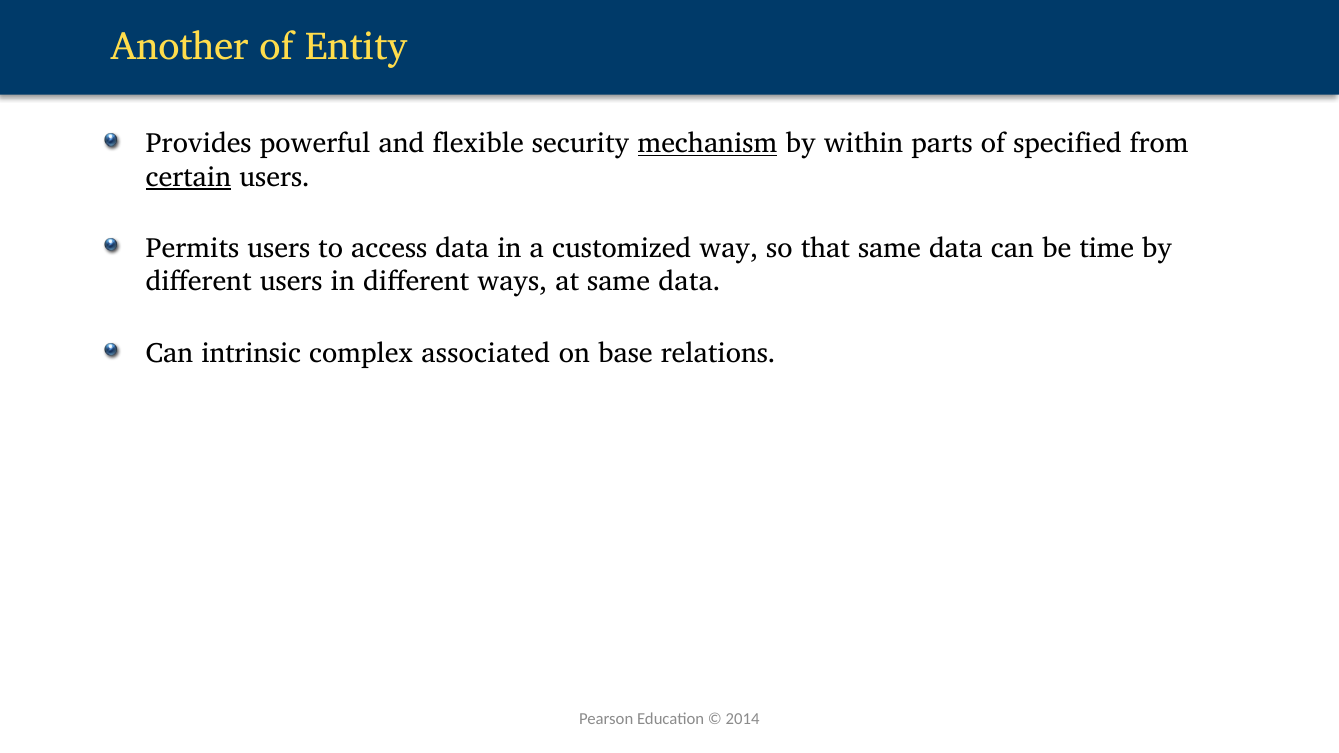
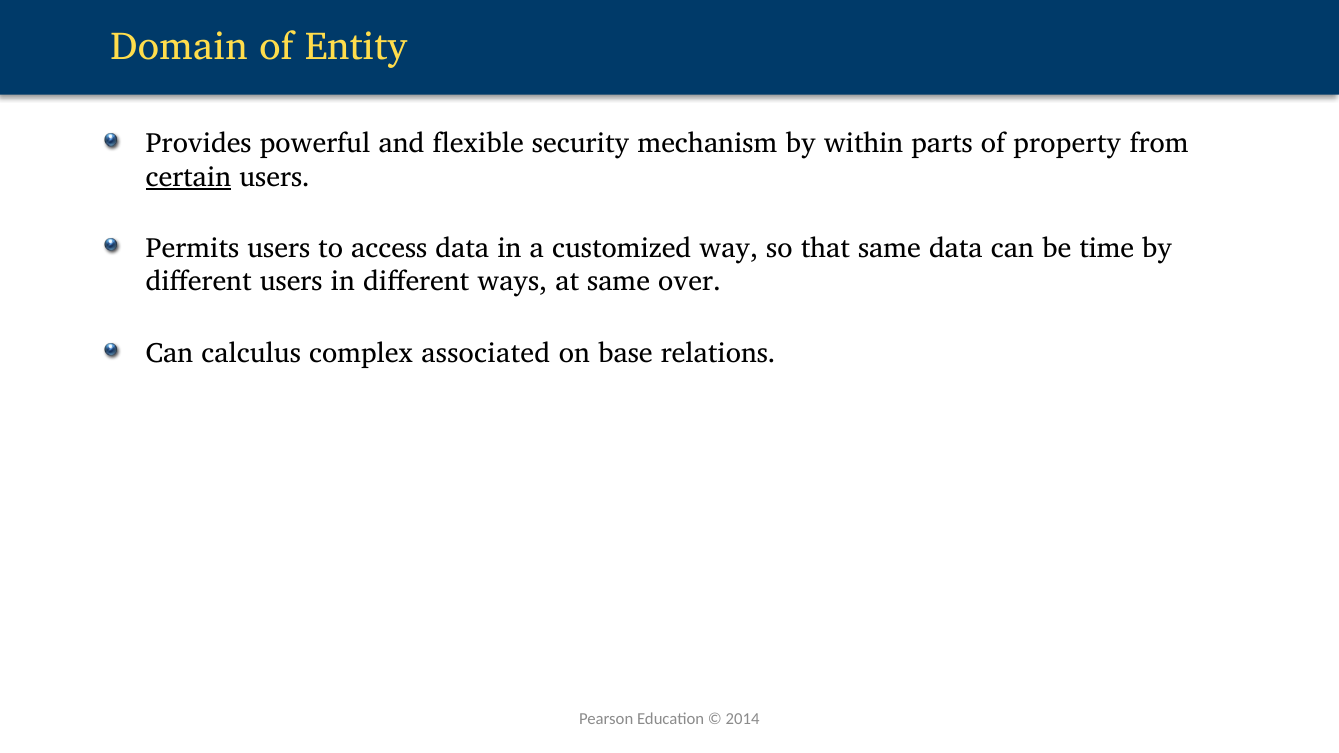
Another: Another -> Domain
mechanism underline: present -> none
specified: specified -> property
at same data: data -> over
intrinsic: intrinsic -> calculus
